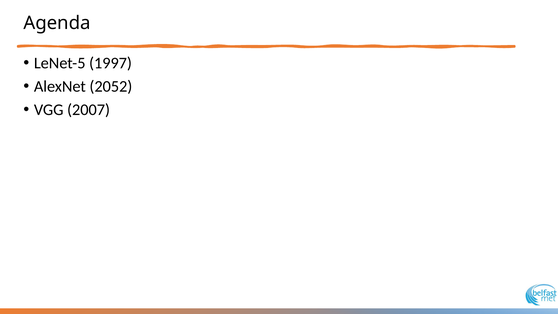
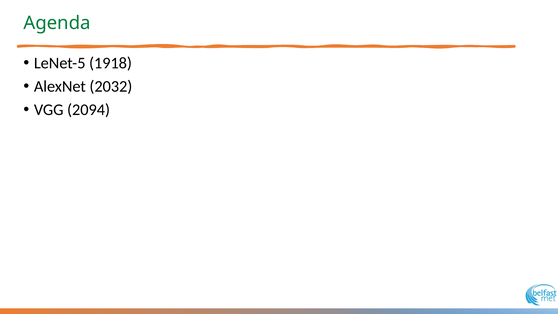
Agenda colour: black -> green
1997: 1997 -> 1918
2052: 2052 -> 2032
2007: 2007 -> 2094
